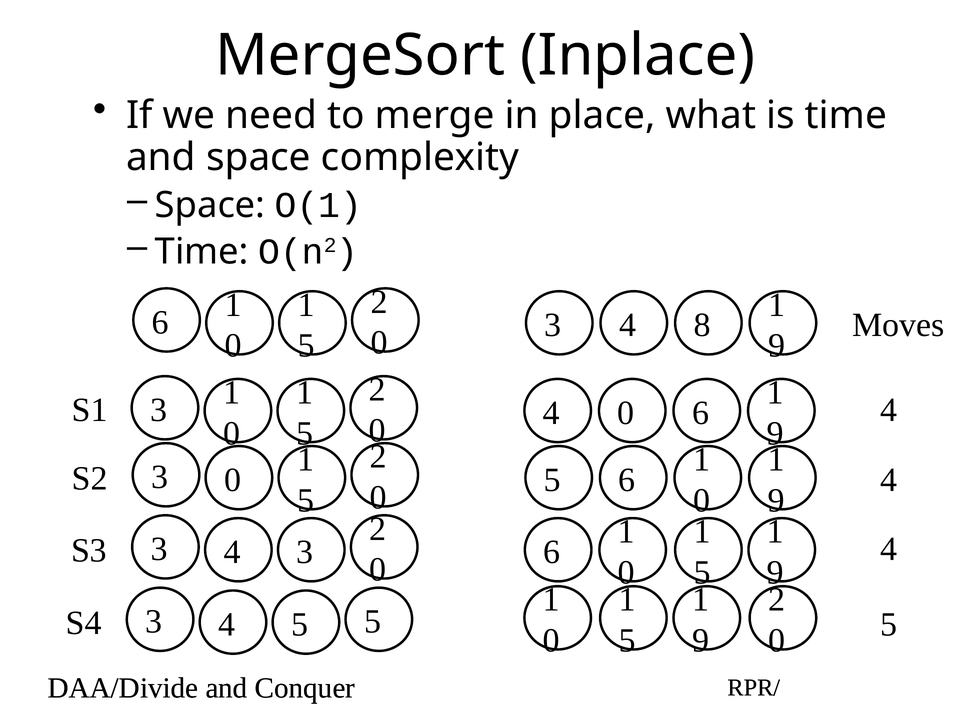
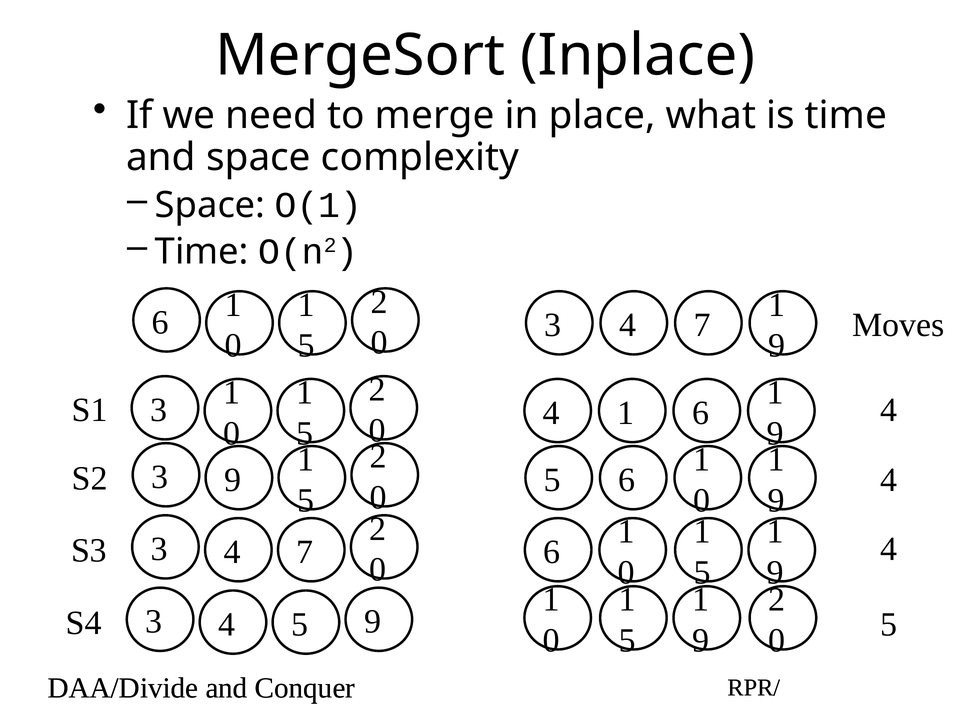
8 at (702, 325): 8 -> 7
4 0: 0 -> 1
S2 3 0: 0 -> 9
S3 3 4 3: 3 -> 7
S4 3 5: 5 -> 9
